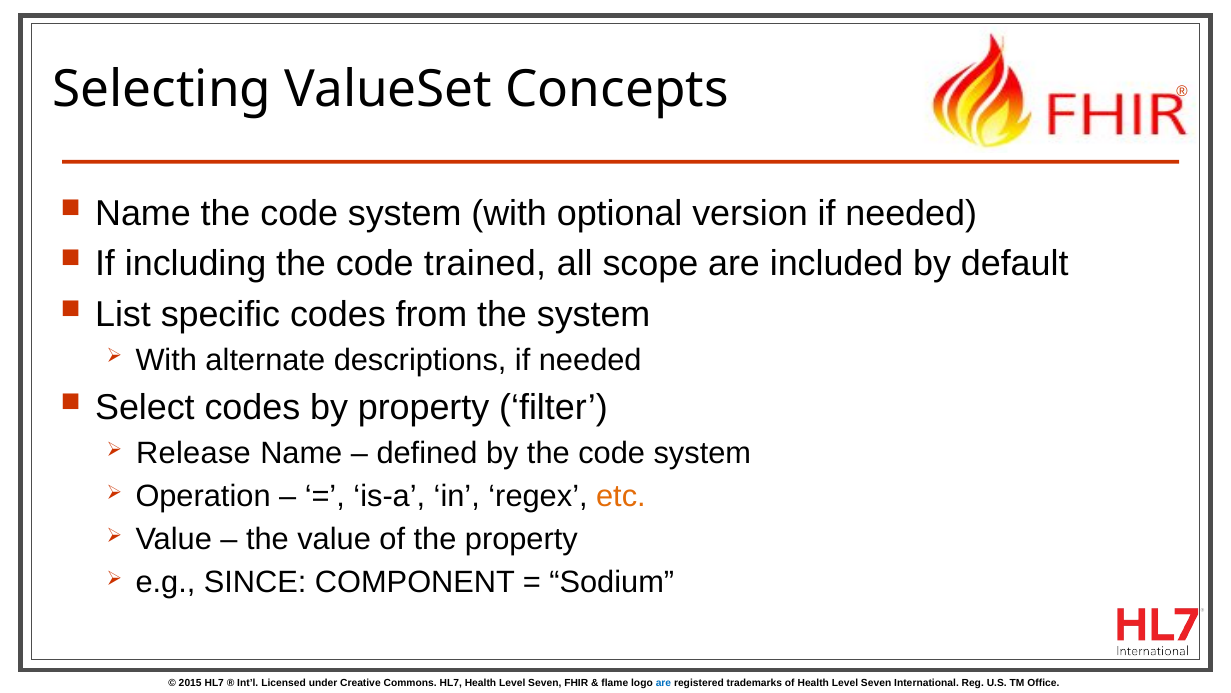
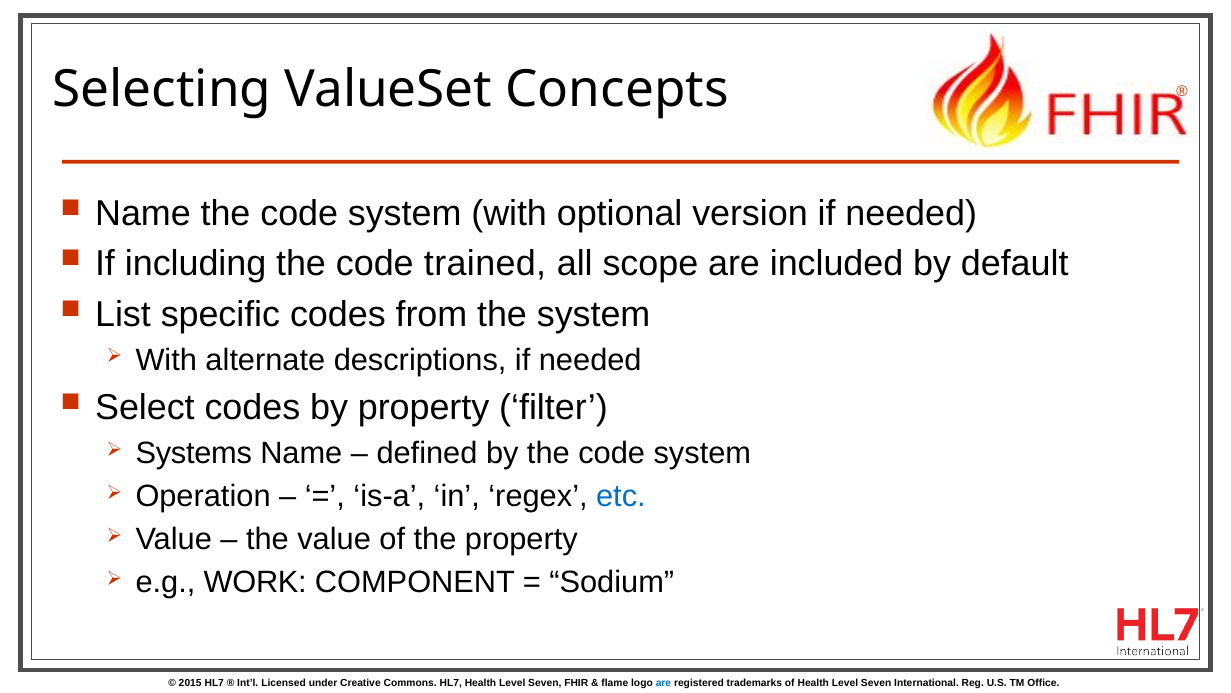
Release: Release -> Systems
etc colour: orange -> blue
SINCE: SINCE -> WORK
